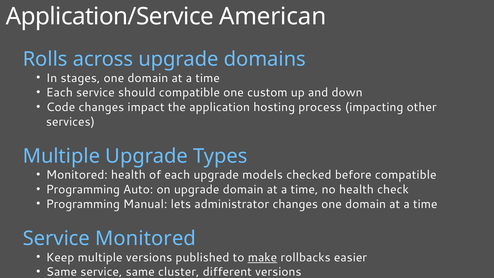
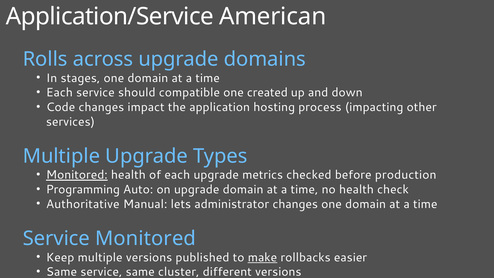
custom: custom -> created
Monitored at (77, 175) underline: none -> present
models: models -> metrics
before compatible: compatible -> production
Programming at (83, 204): Programming -> Authoritative
